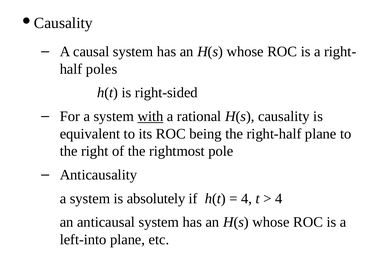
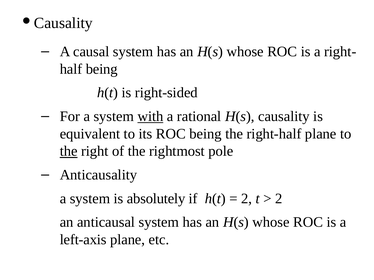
poles at (102, 69): poles -> being
the at (69, 151) underline: none -> present
4 at (247, 199): 4 -> 2
4 at (279, 199): 4 -> 2
left-into: left-into -> left-axis
